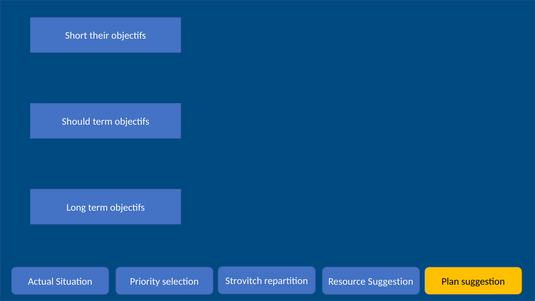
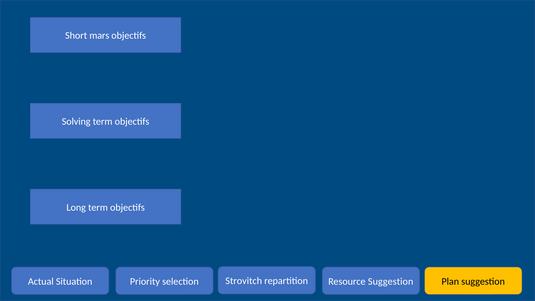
their: their -> mars
Should: Should -> Solving
